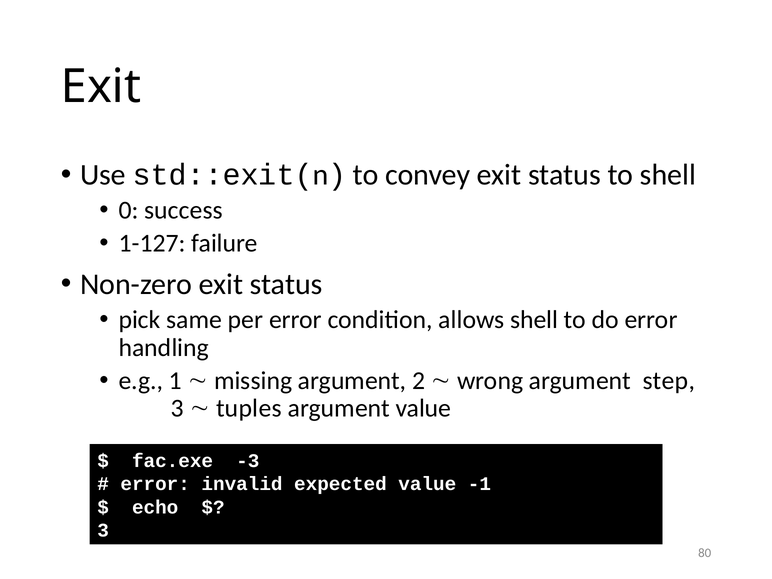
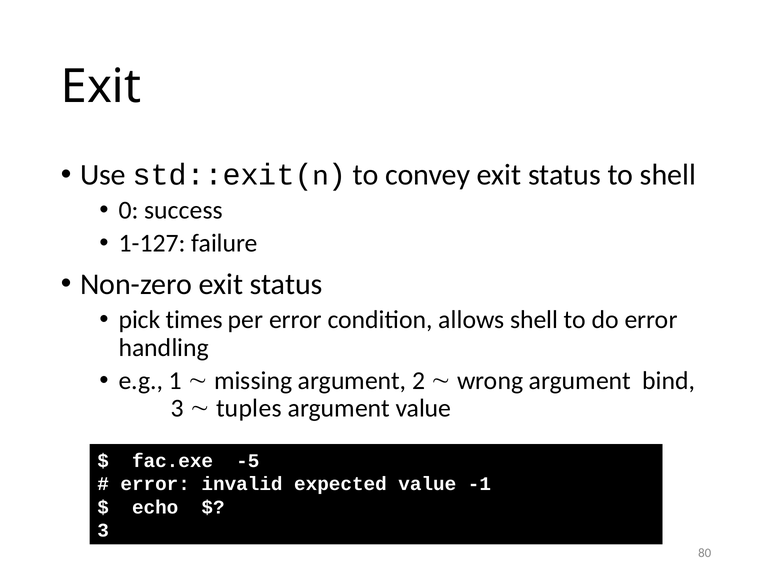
same: same -> times
step: step -> bind
-3: -3 -> -5
